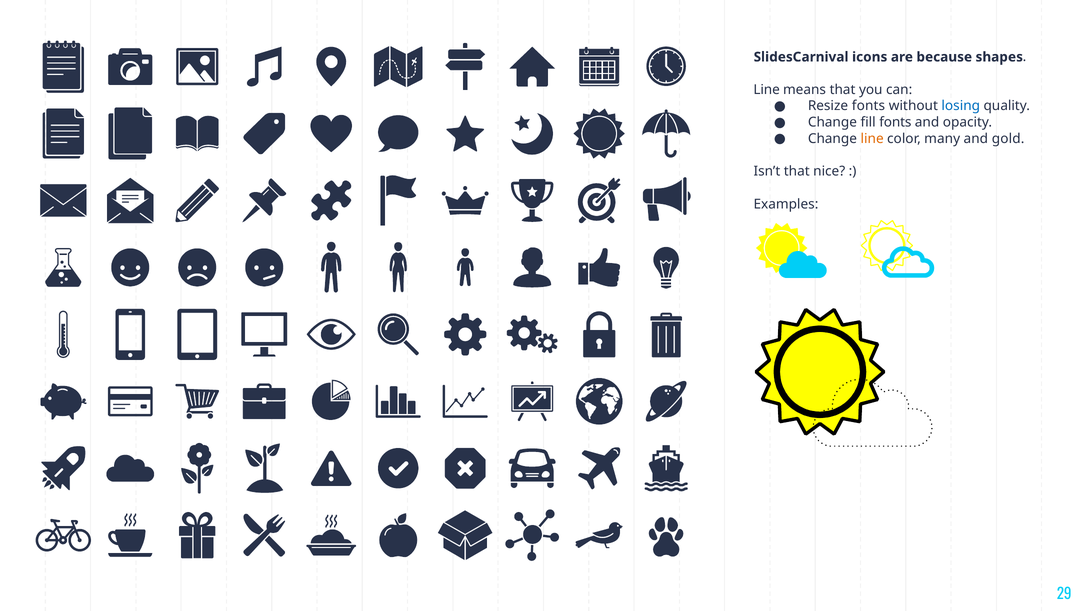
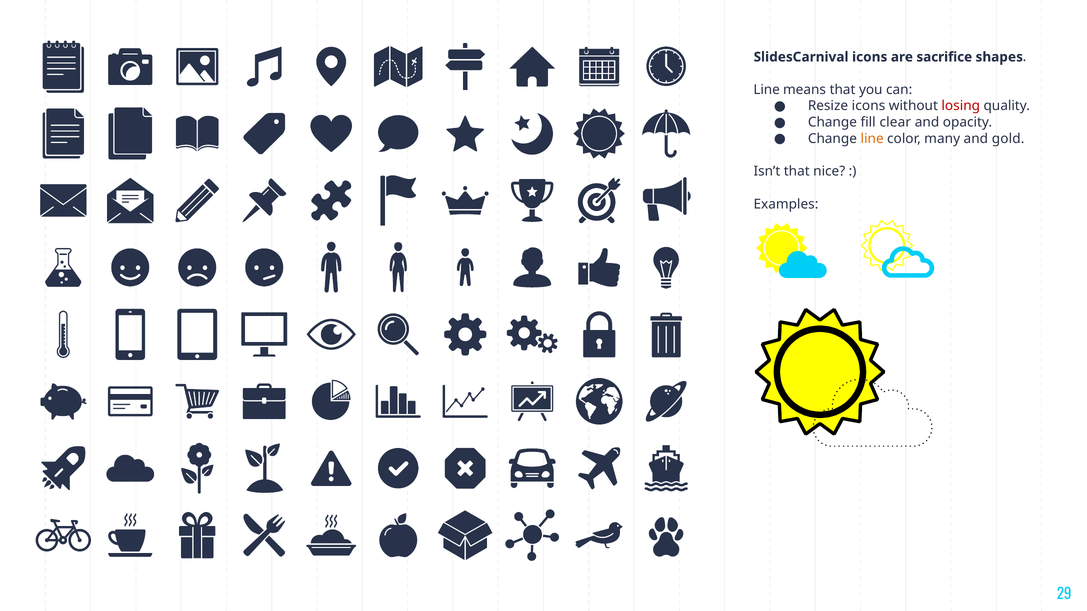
because: because -> sacrifice
Resize fonts: fonts -> icons
losing colour: blue -> red
fill fonts: fonts -> clear
